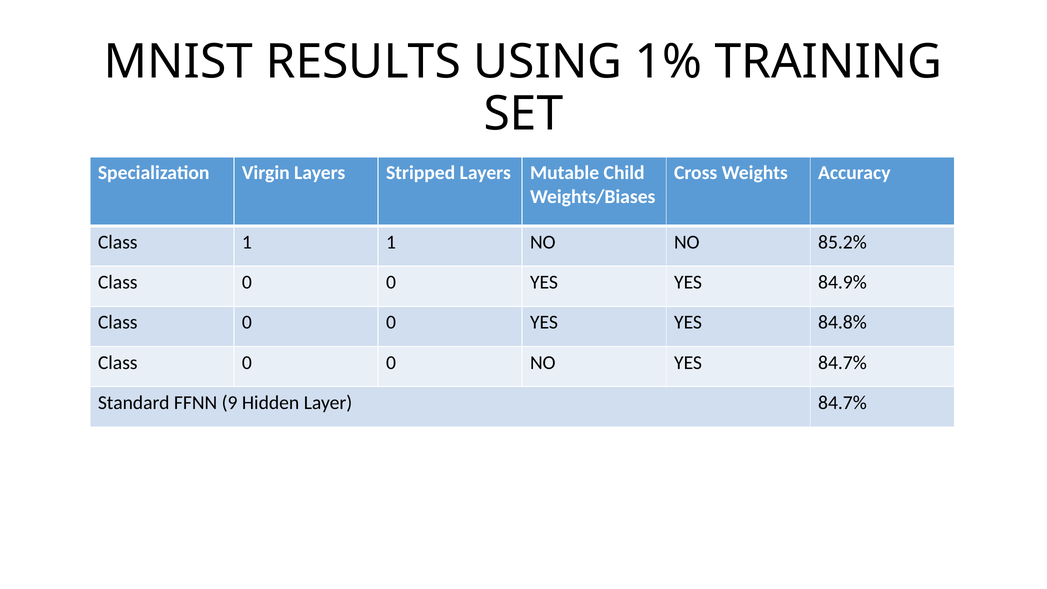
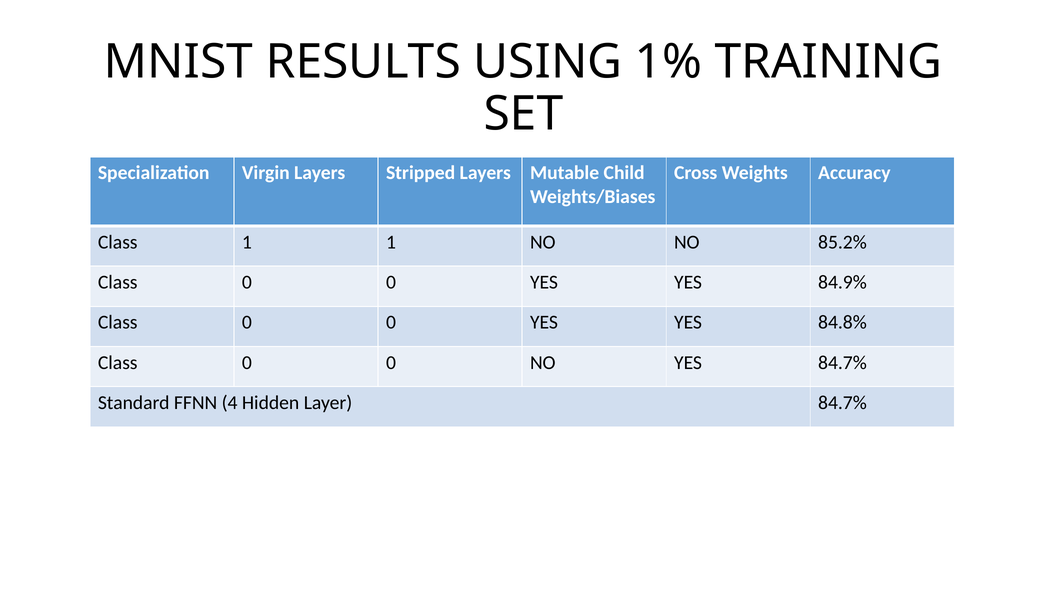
9: 9 -> 4
